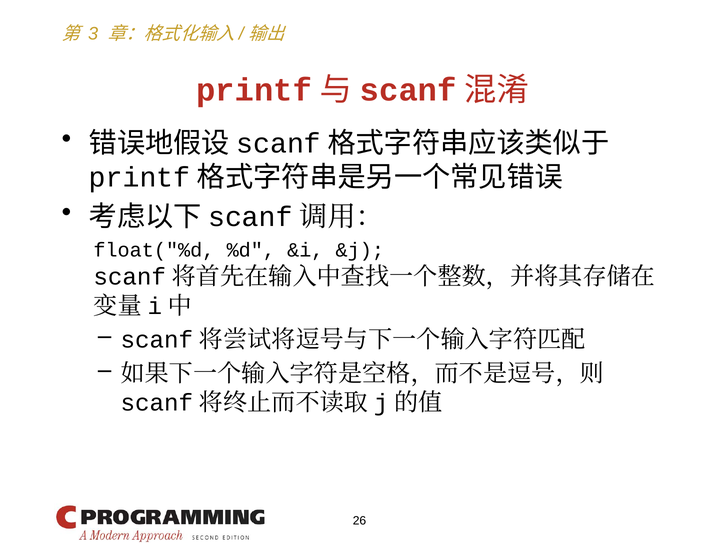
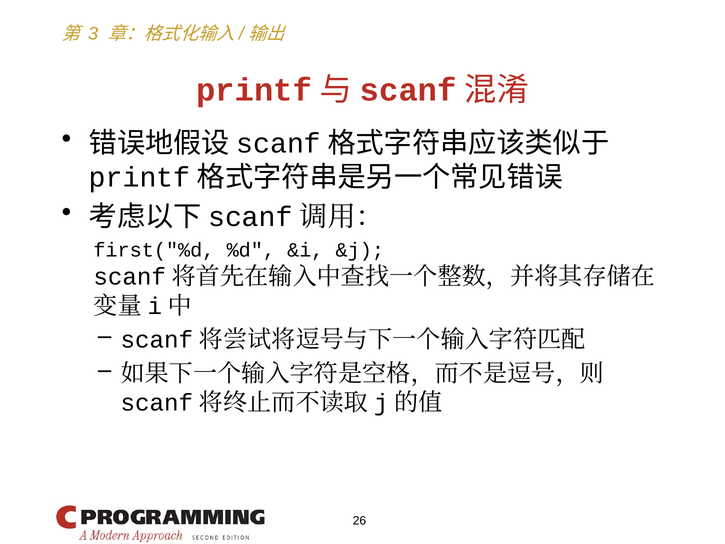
float("%d: float("%d -> first("%d
